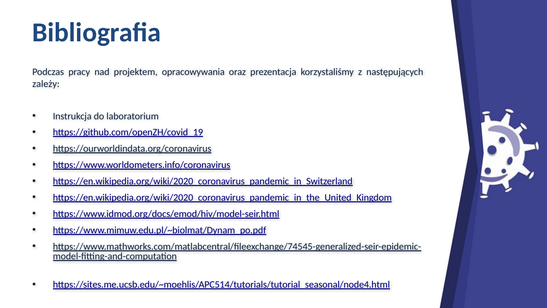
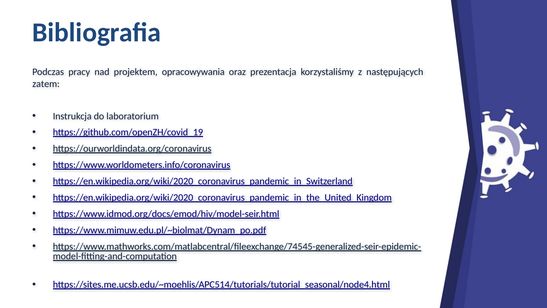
zależy: zależy -> zatem
